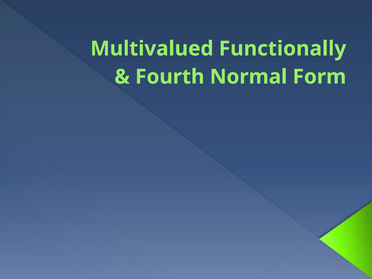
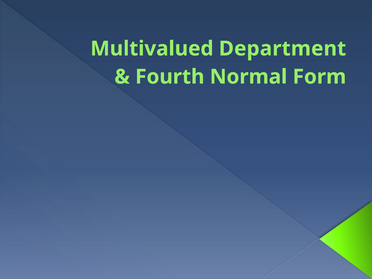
Functionally: Functionally -> Department
